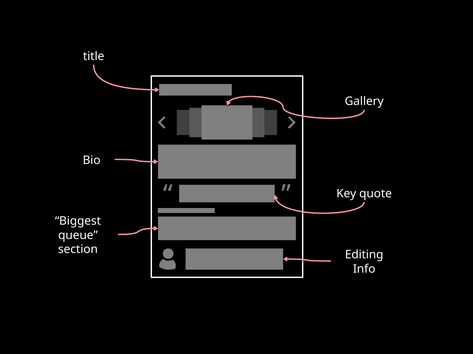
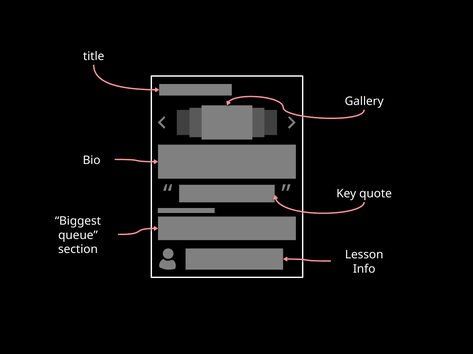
Editing: Editing -> Lesson
